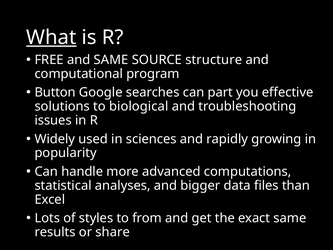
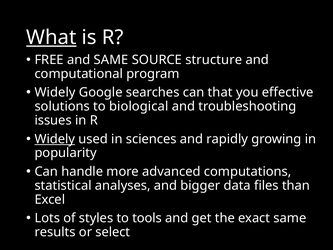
Button at (55, 92): Button -> Widely
part: part -> that
Widely at (55, 139) underline: none -> present
from: from -> tools
share: share -> select
